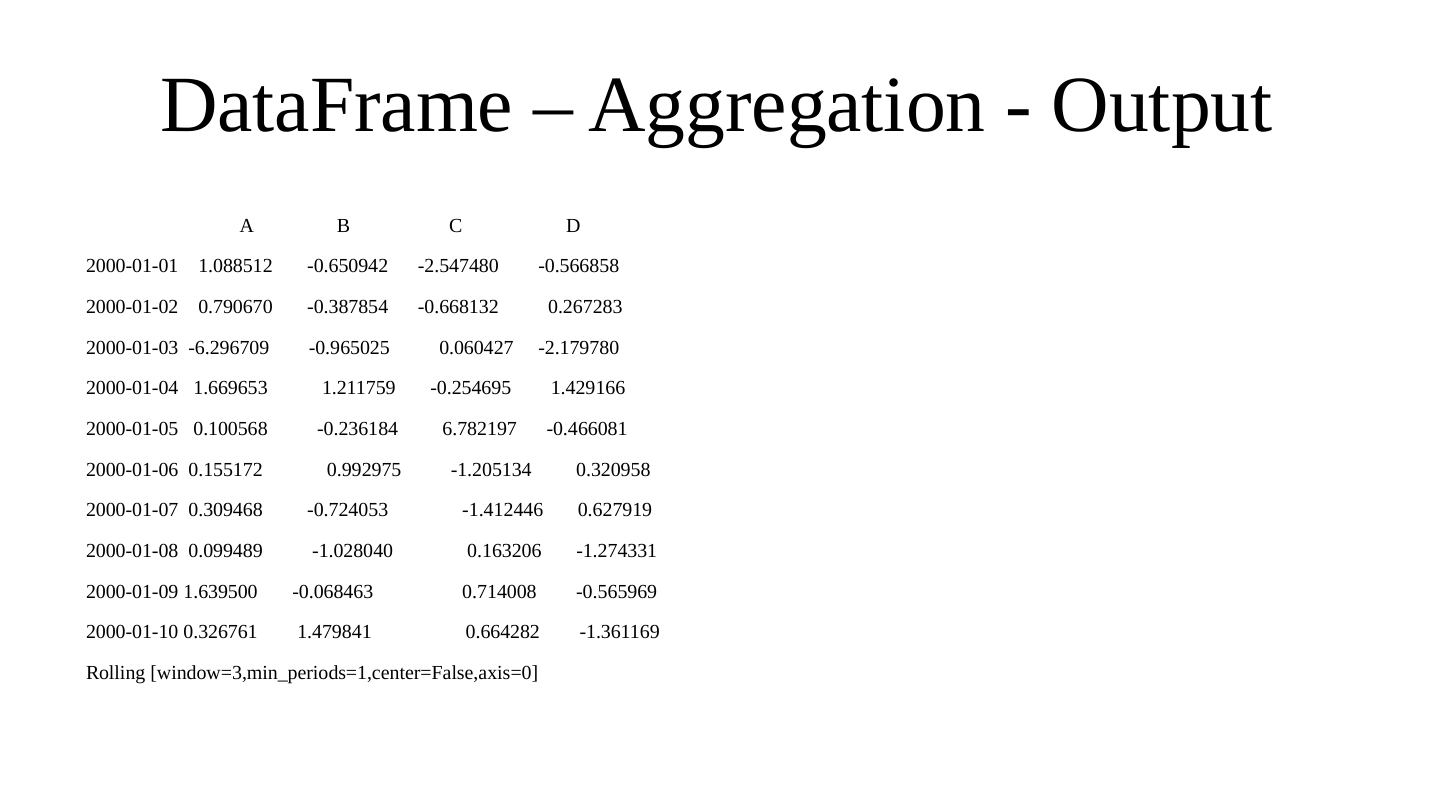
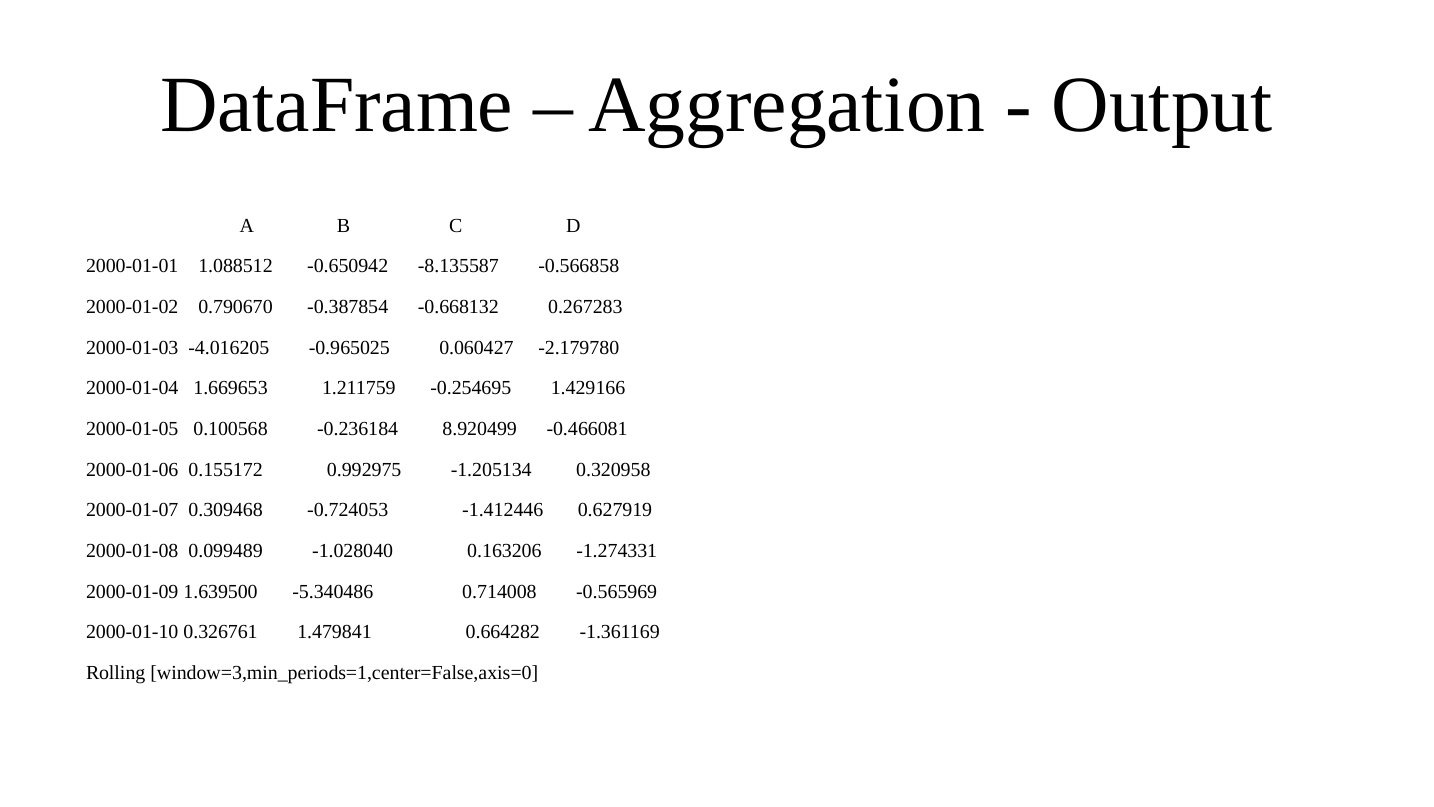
-2.547480: -2.547480 -> -8.135587
-6.296709: -6.296709 -> -4.016205
6.782197: 6.782197 -> 8.920499
-0.068463: -0.068463 -> -5.340486
